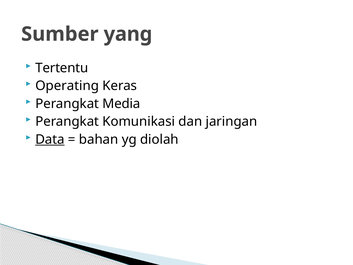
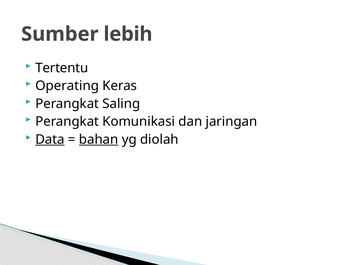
yang: yang -> lebih
Media: Media -> Saling
bahan underline: none -> present
